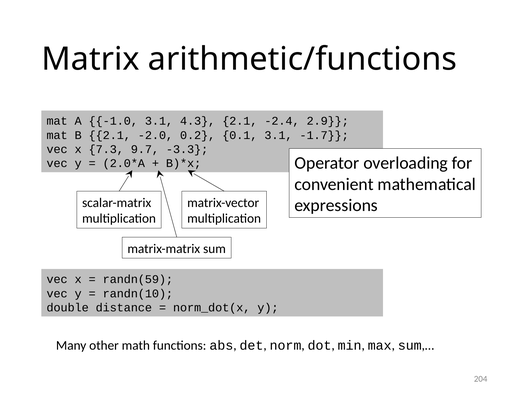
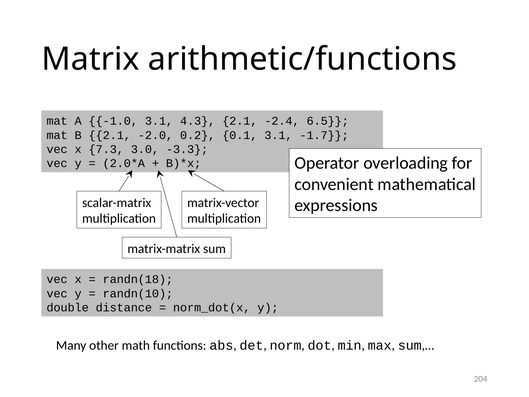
2.9: 2.9 -> 6.5
9.7: 9.7 -> 3.0
randn(59: randn(59 -> randn(18
